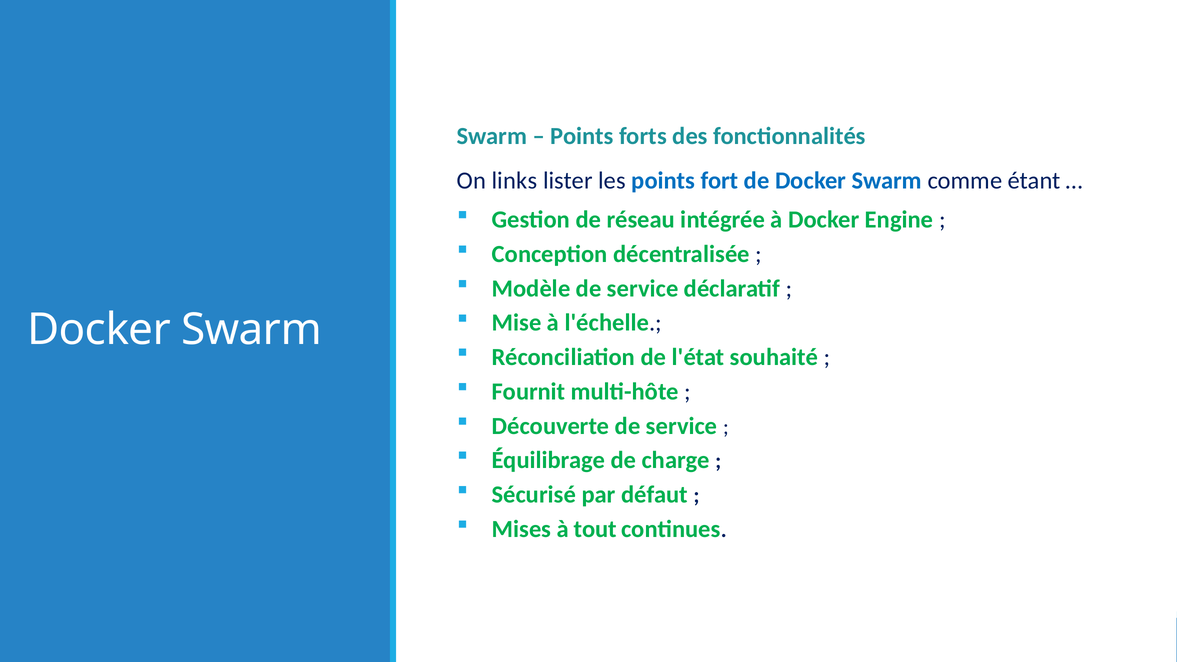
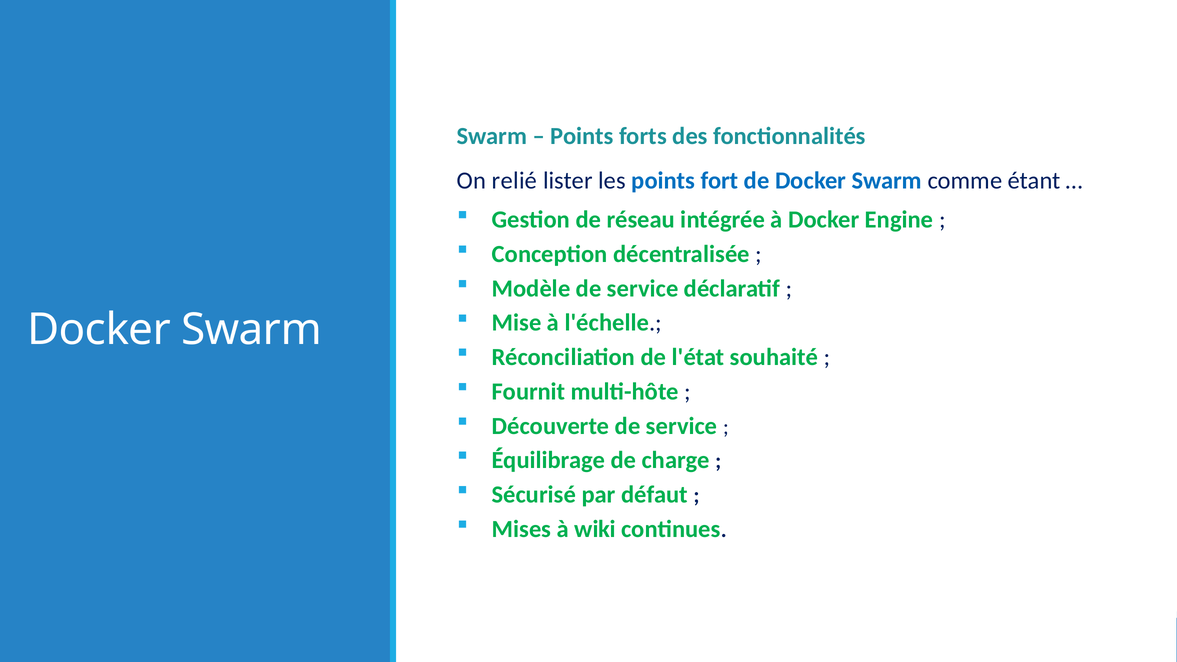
links: links -> relié
tout: tout -> wiki
